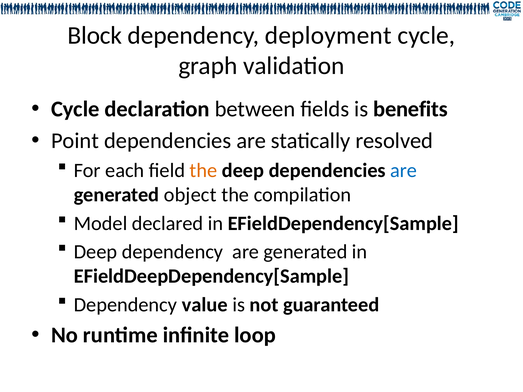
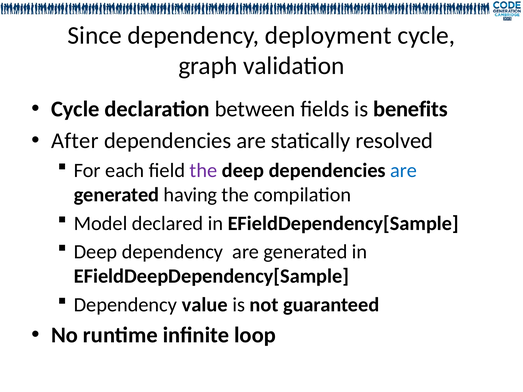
Block: Block -> Since
Point: Point -> After
the at (203, 171) colour: orange -> purple
object: object -> having
